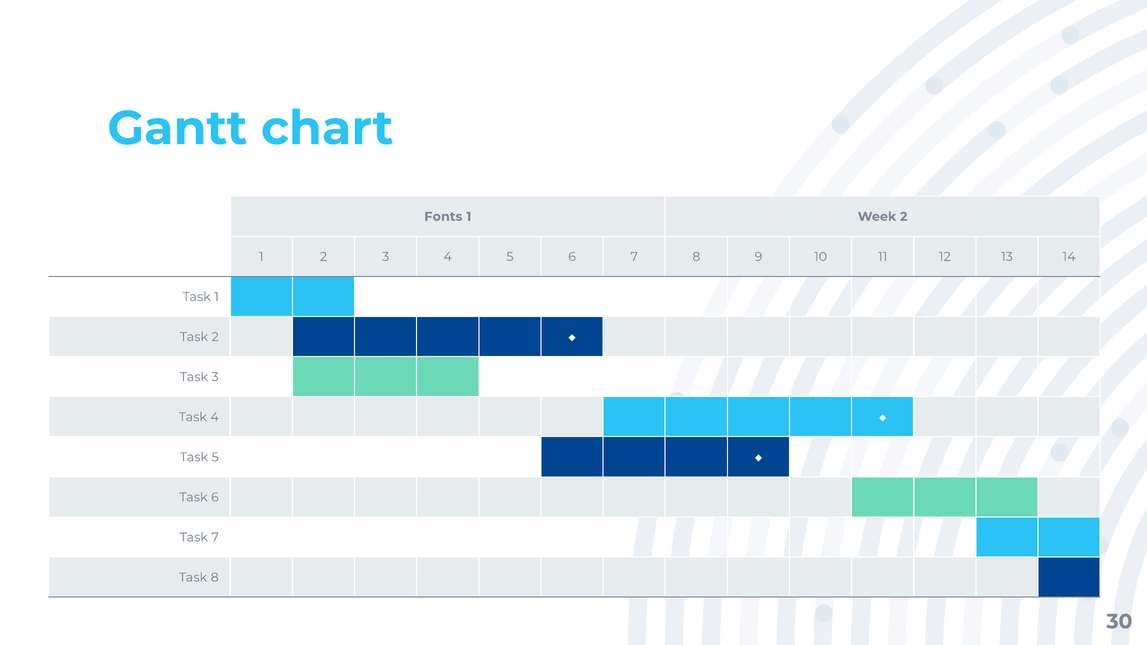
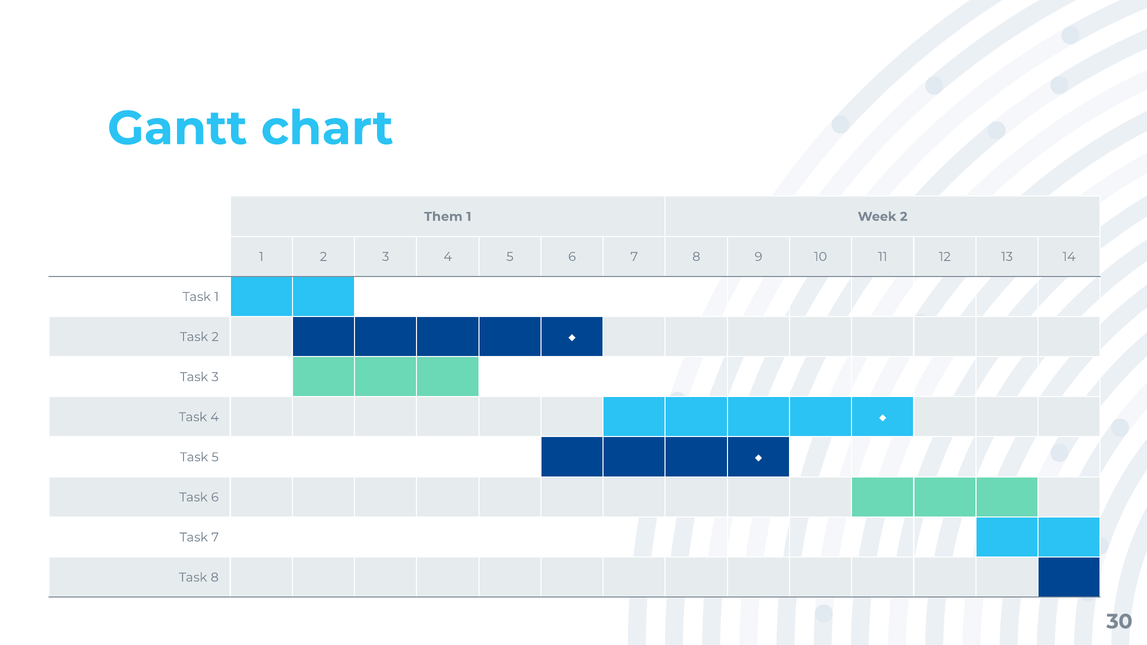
Fonts: Fonts -> Them
